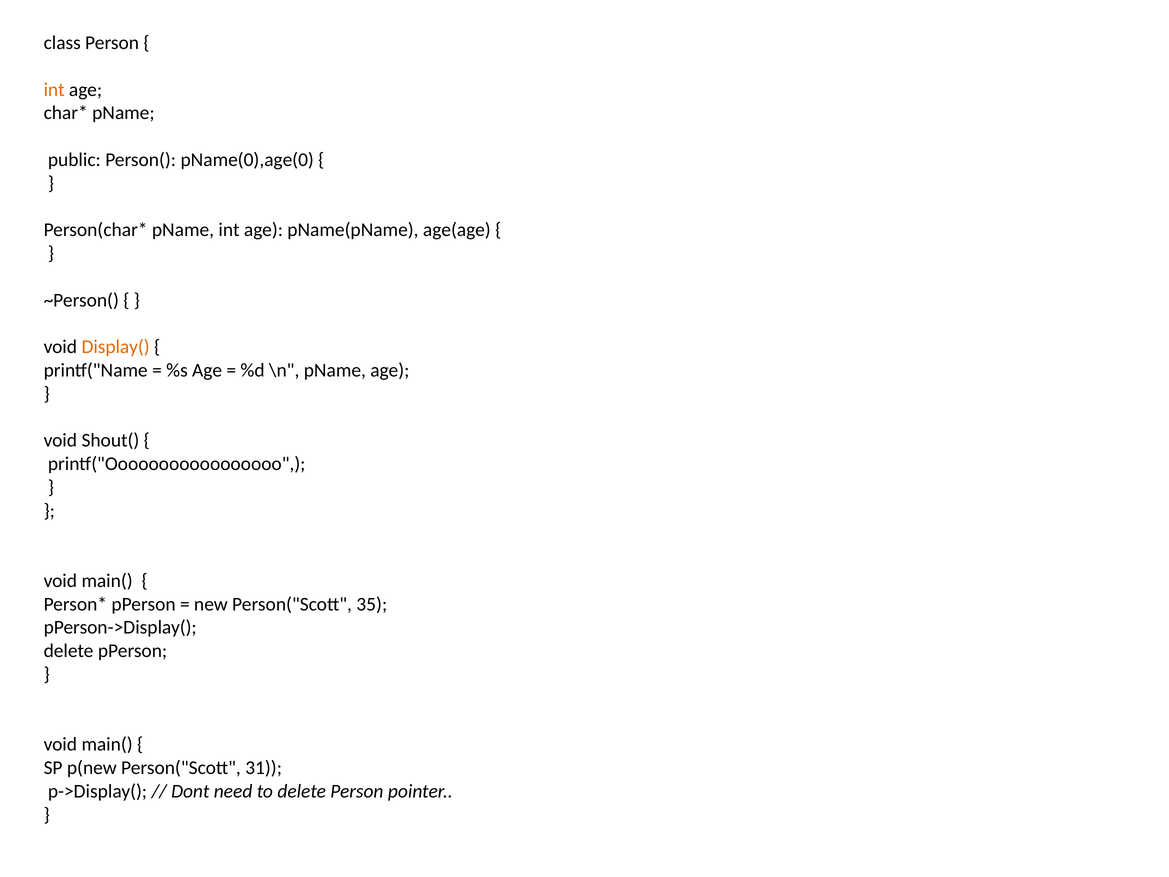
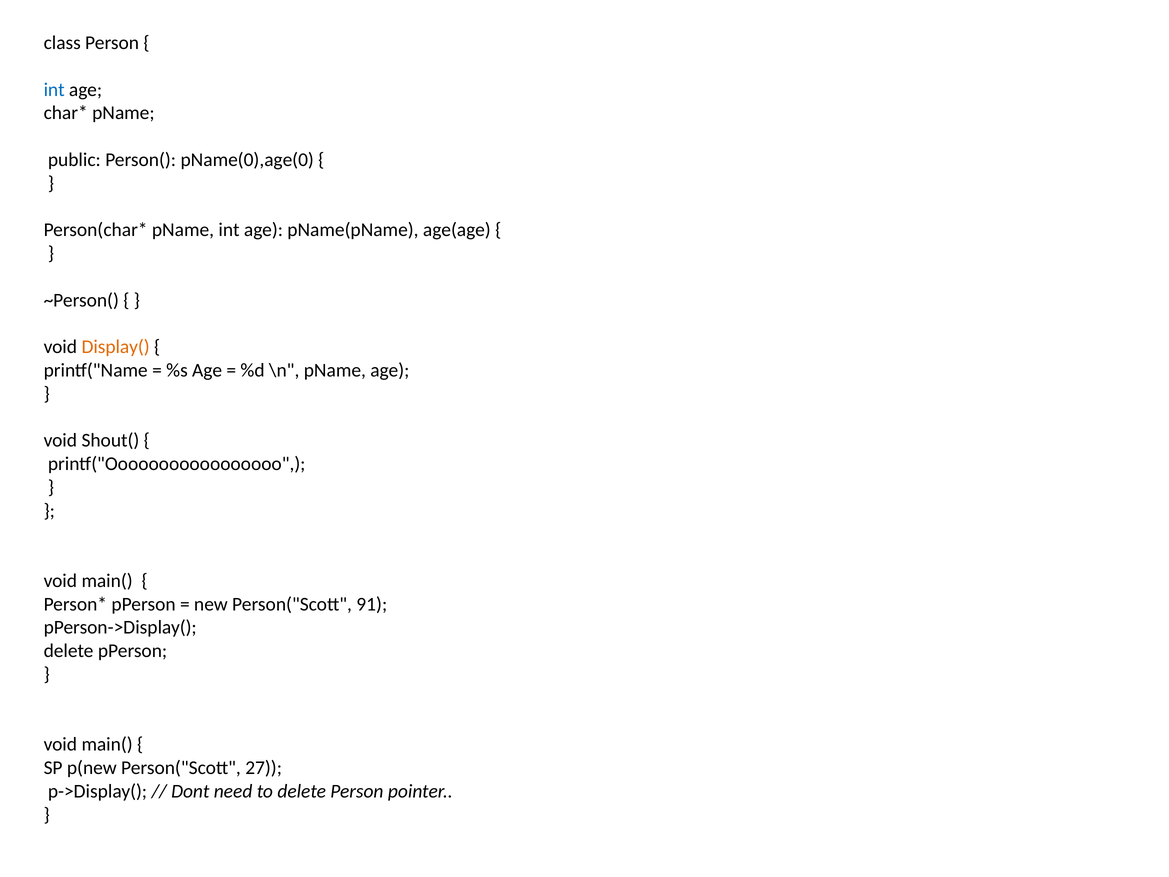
int at (54, 90) colour: orange -> blue
35: 35 -> 91
31: 31 -> 27
